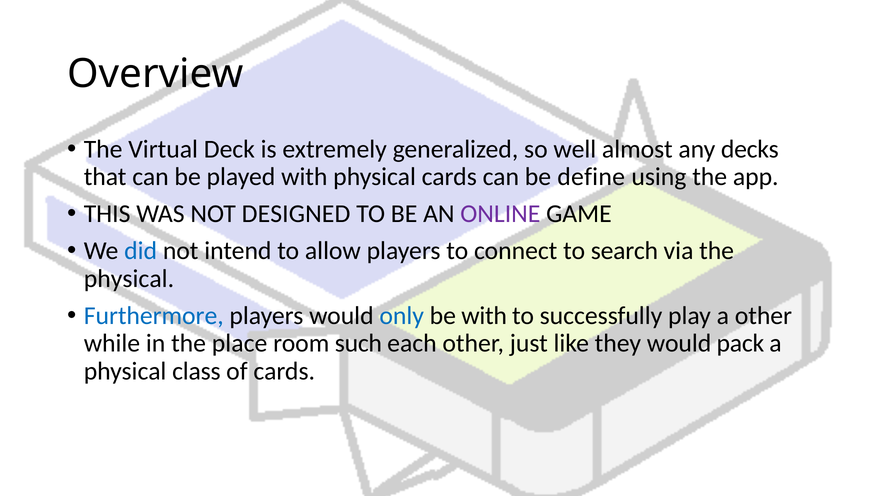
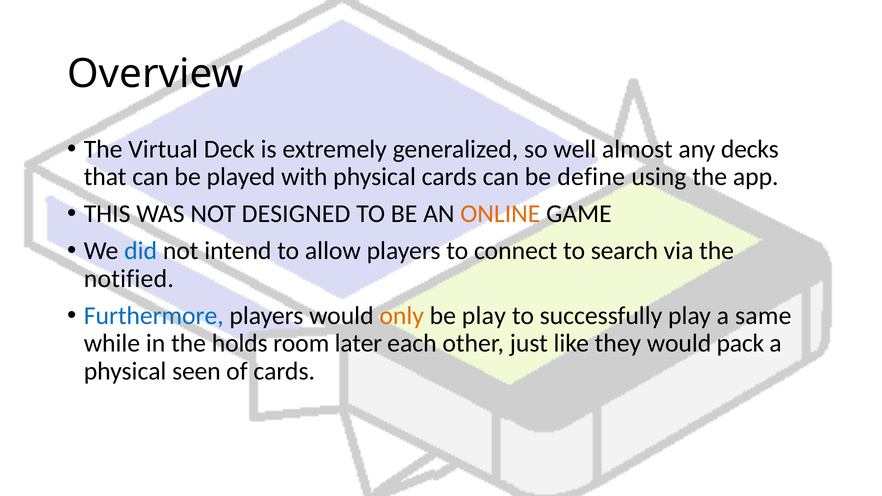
ONLINE colour: purple -> orange
physical at (129, 279): physical -> notified
only colour: blue -> orange
be with: with -> play
a other: other -> same
place: place -> holds
such: such -> later
class: class -> seen
